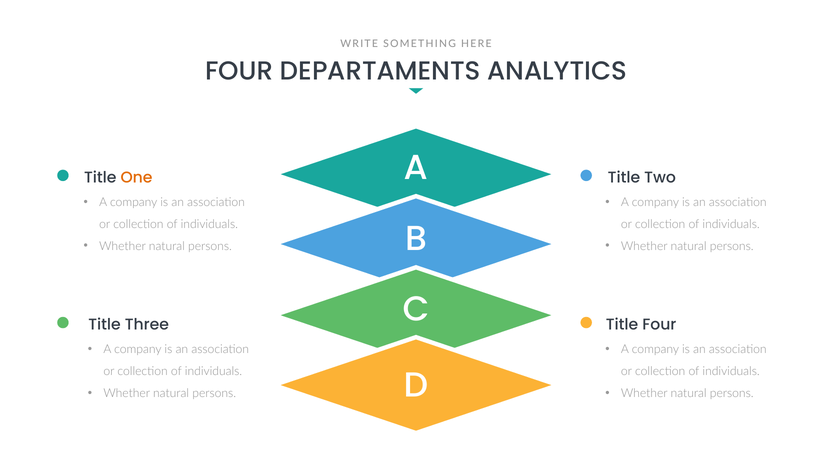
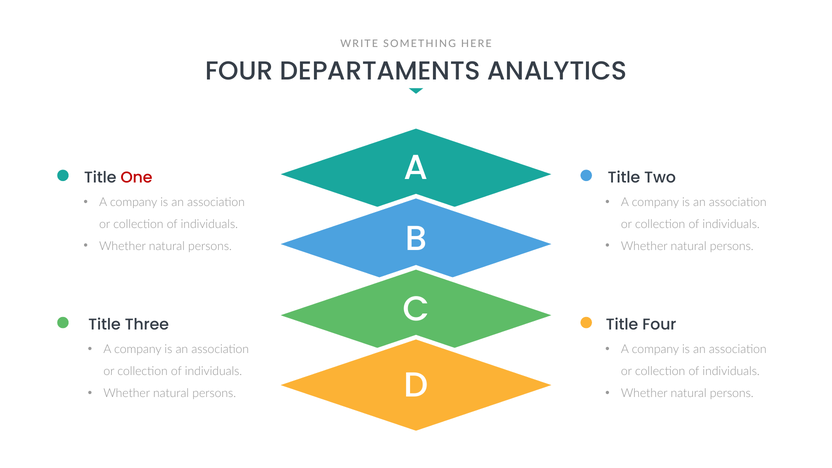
One colour: orange -> red
